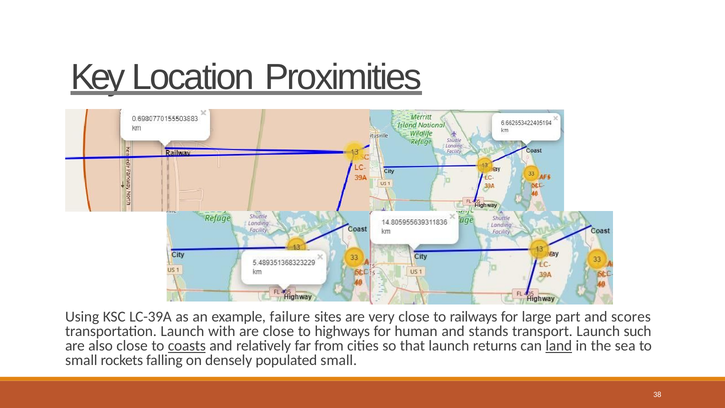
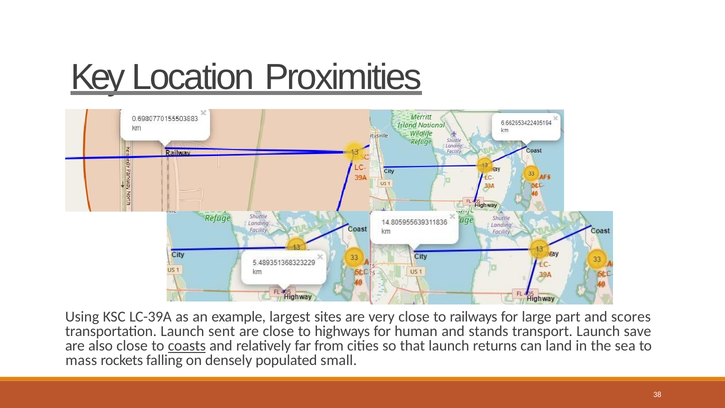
failure: failure -> largest
with: with -> sent
such: such -> save
land underline: present -> none
small at (81, 360): small -> mass
